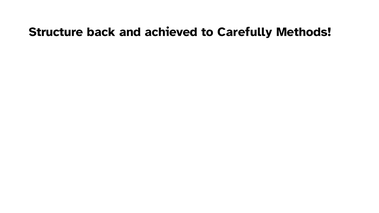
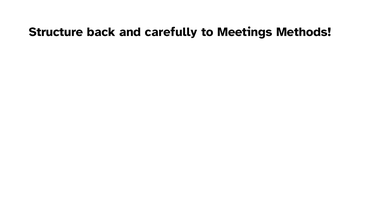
achieved: achieved -> carefully
Carefully: Carefully -> Meetings
